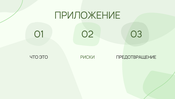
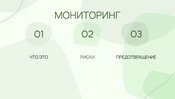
ПРИЛОЖЕНИЕ: ПРИЛОЖЕНИЕ -> МОНИТОРИНГ
